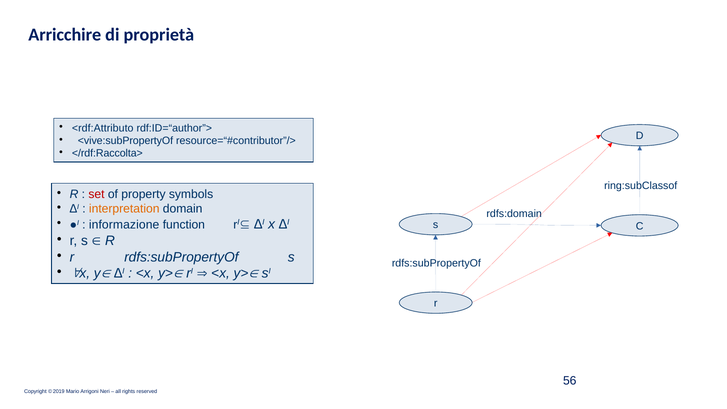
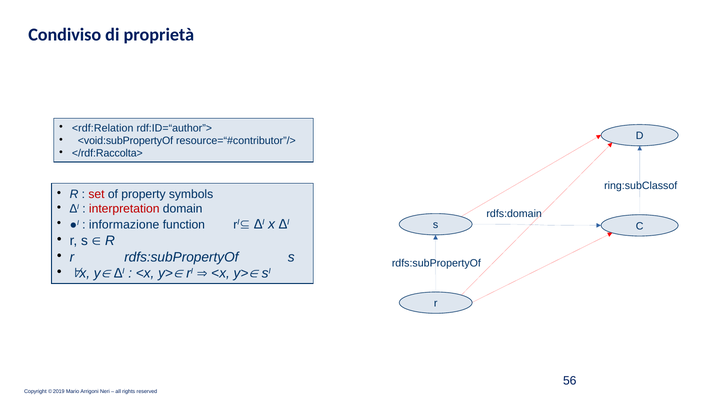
Arricchire: Arricchire -> Condiviso
<rdf:Attributo: <rdf:Attributo -> <rdf:Relation
<vive:subPropertyOf: <vive:subPropertyOf -> <void:subPropertyOf
interpretation colour: orange -> red
